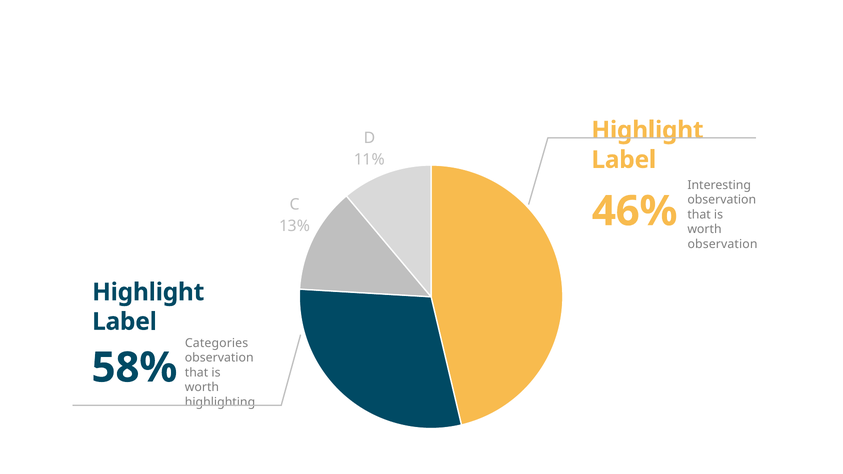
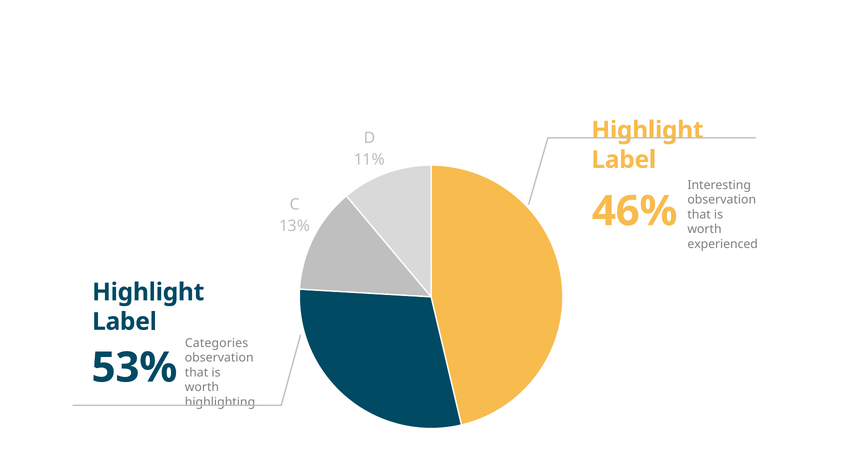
observation at (723, 244): observation -> experienced
58%: 58% -> 53%
